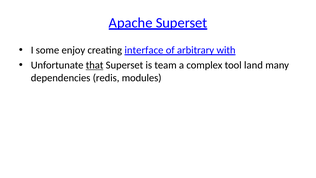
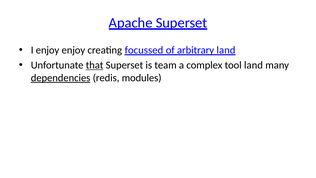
I some: some -> enjoy
interface: interface -> focussed
arbitrary with: with -> land
dependencies underline: none -> present
